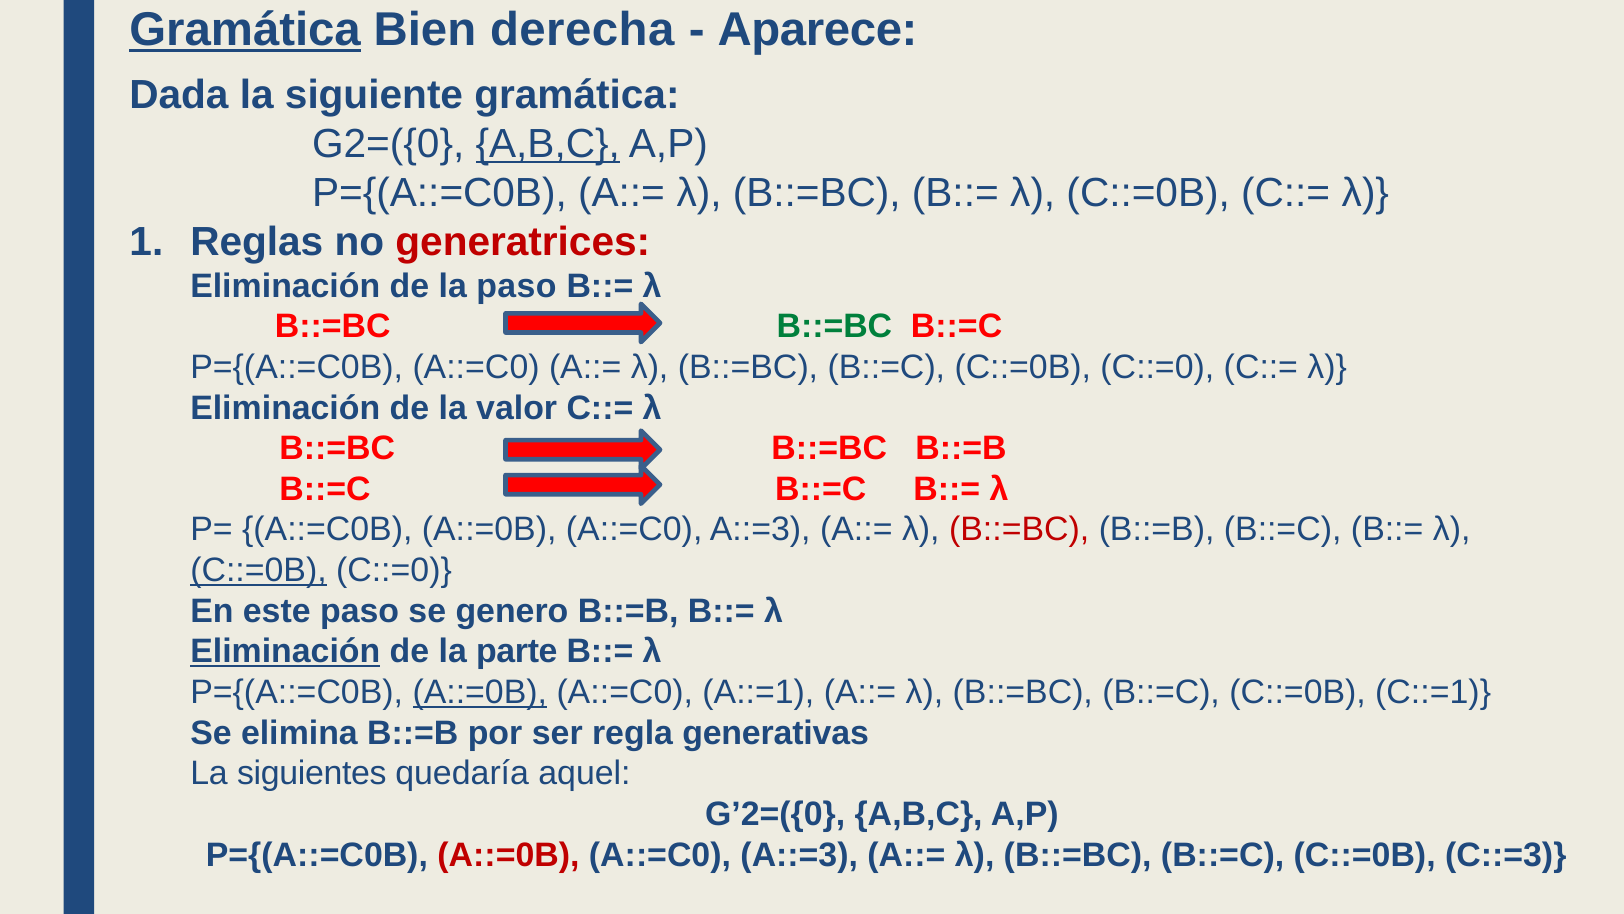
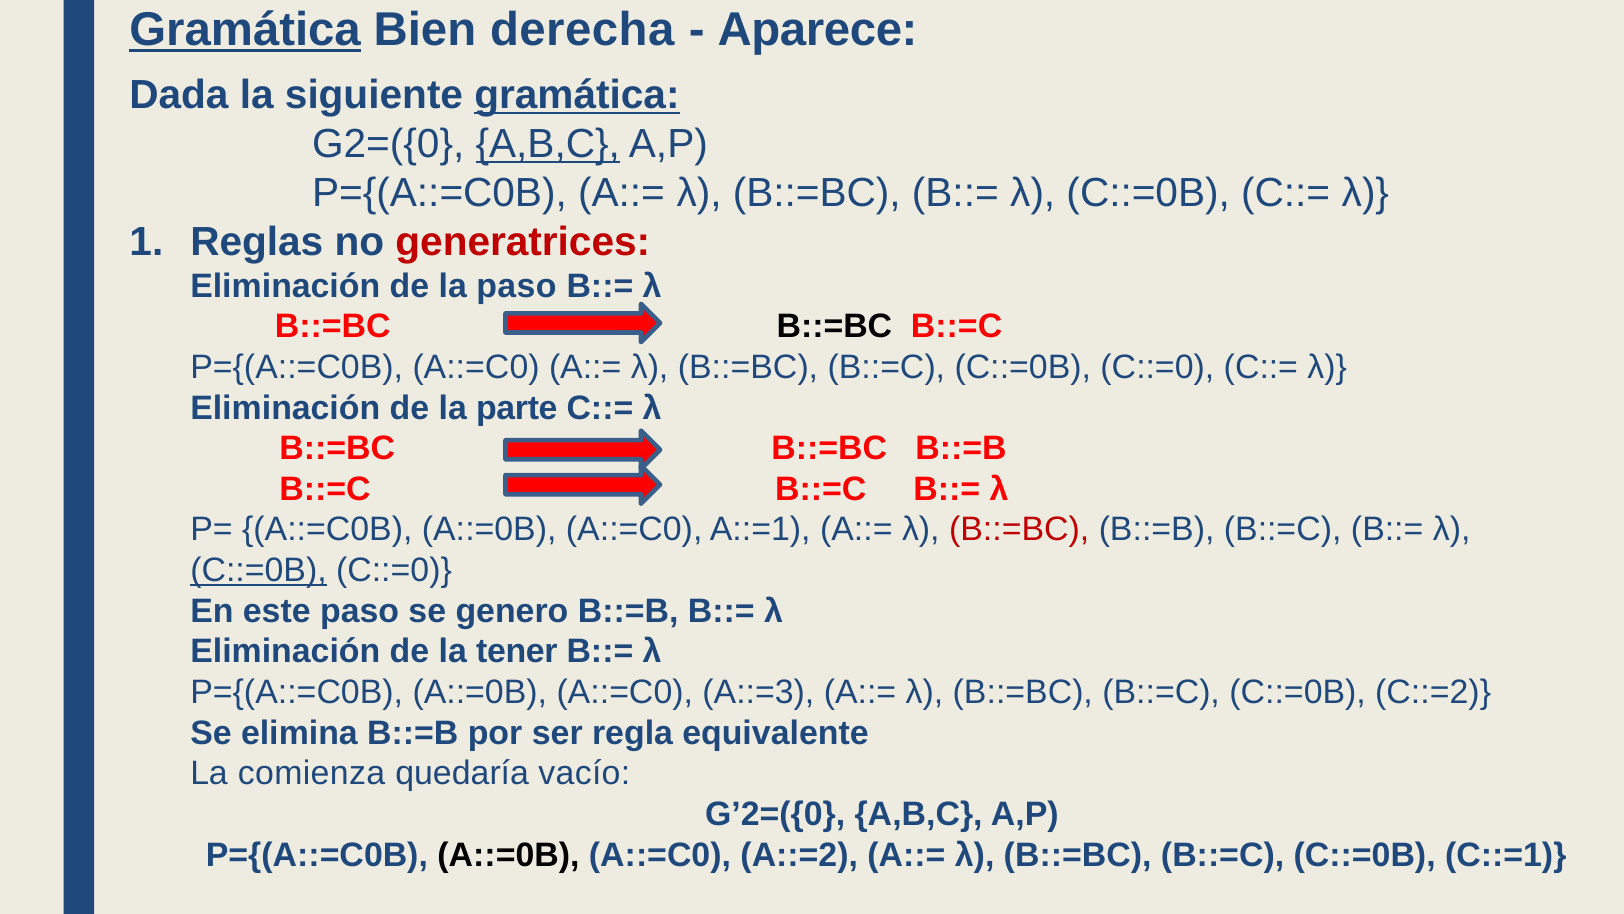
gramática at (577, 95) underline: none -> present
B::=BC at (834, 326) colour: green -> black
valor: valor -> parte
A::=C0B A::=0B A::=C0 A::=3: A::=3 -> A::=1
Eliminación at (285, 651) underline: present -> none
parte: parte -> tener
A::=0B at (480, 692) underline: present -> none
A::=1: A::=1 -> A::=3
C::=1: C::=1 -> C::=2
generativas: generativas -> equivalente
siguientes: siguientes -> comienza
aquel: aquel -> vacío
A::=0B at (508, 854) colour: red -> black
A::=3 at (799, 854): A::=3 -> A::=2
C::=3: C::=3 -> C::=1
